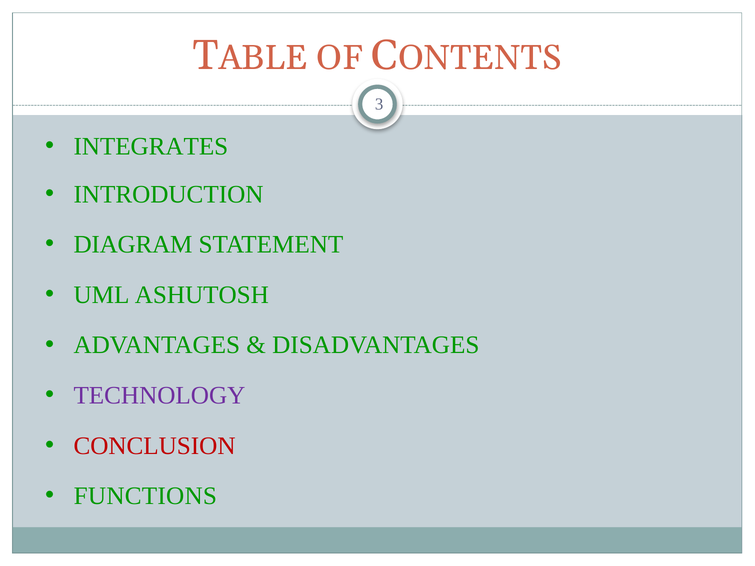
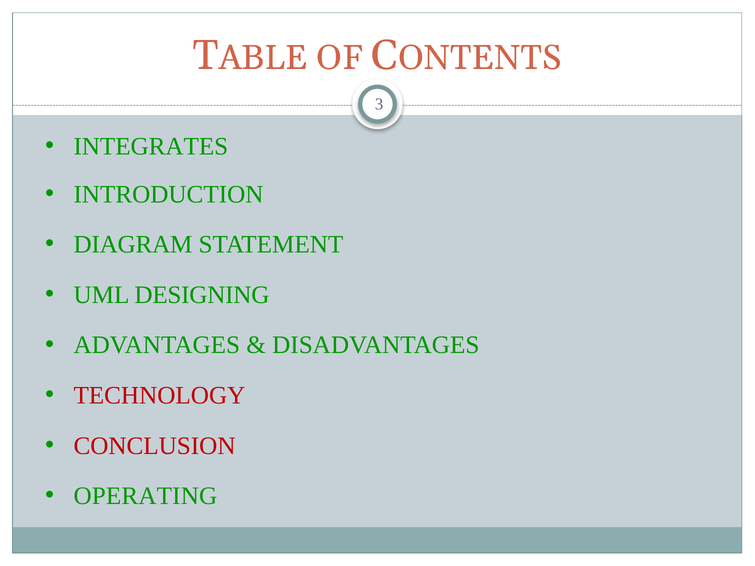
ASHUTOSH: ASHUTOSH -> DESIGNING
TECHNOLOGY colour: purple -> red
FUNCTIONS: FUNCTIONS -> OPERATING
